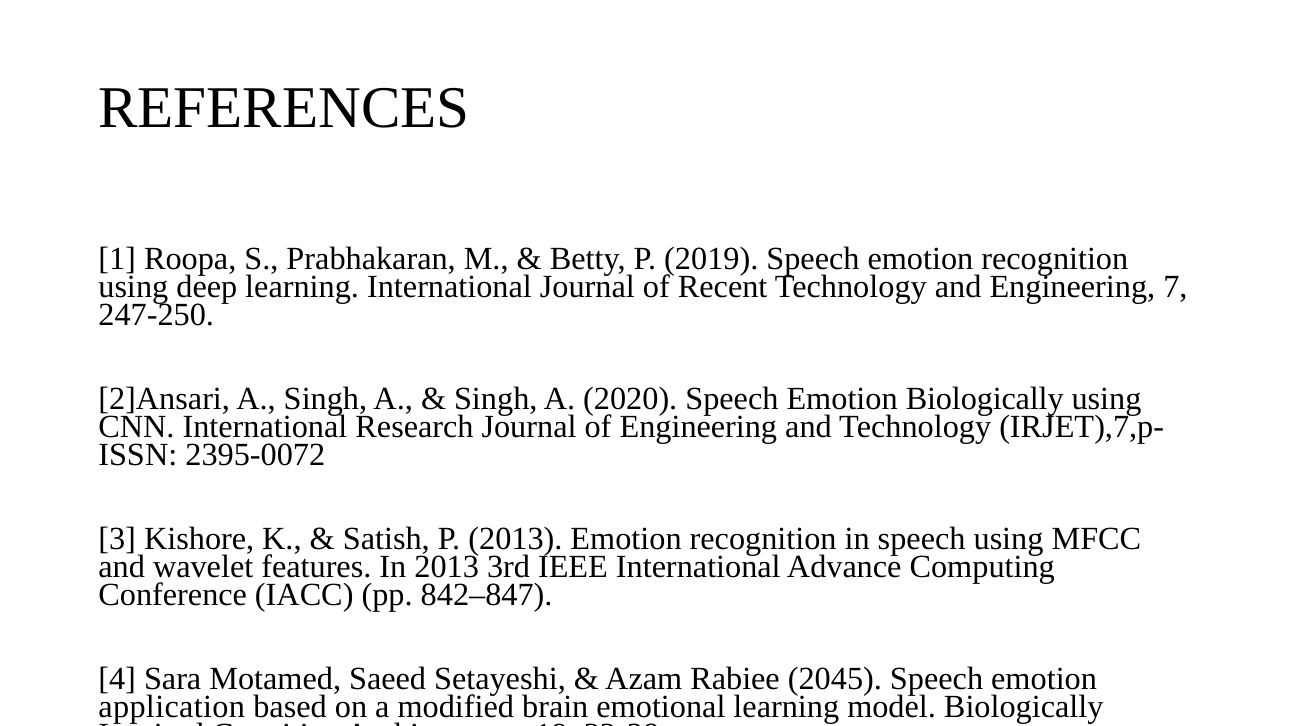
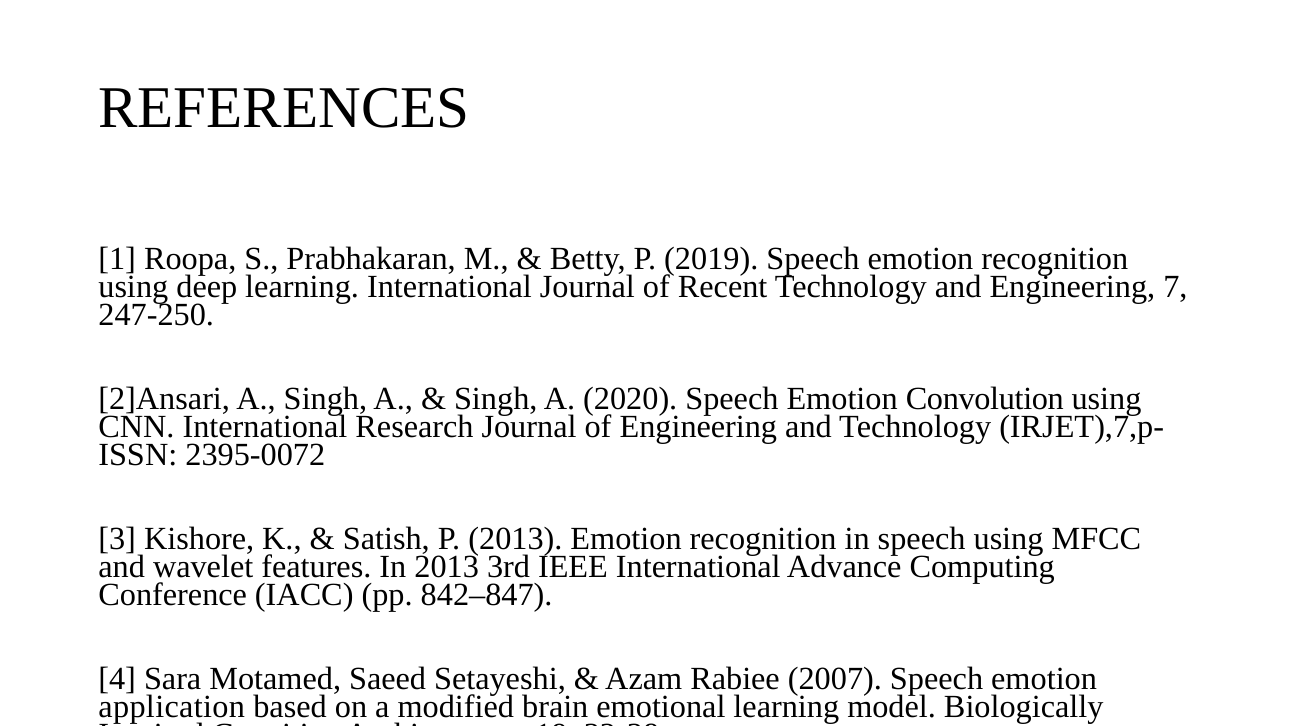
Emotion Biologically: Biologically -> Convolution
2045: 2045 -> 2007
